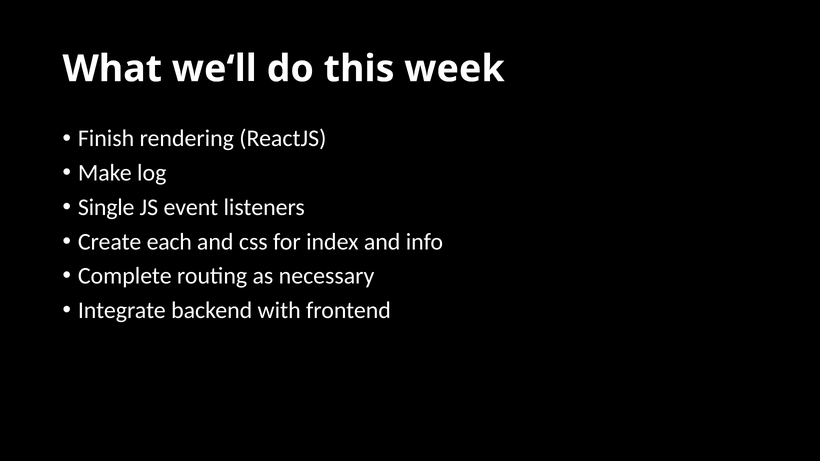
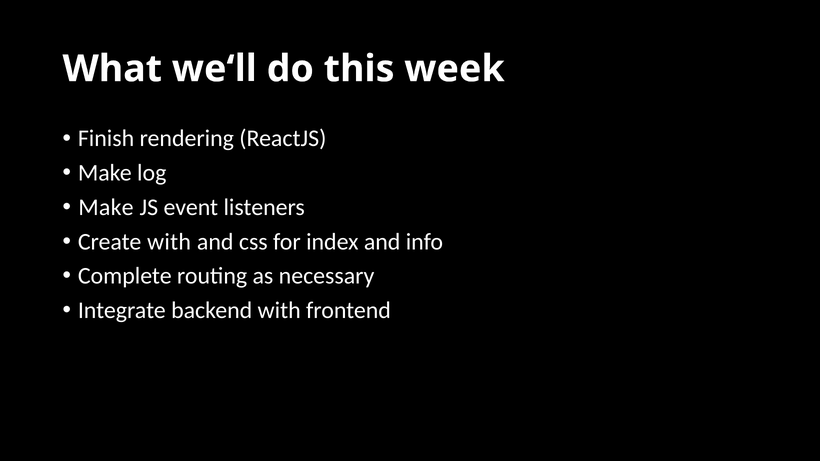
Single at (106, 207): Single -> Make
Create each: each -> with
